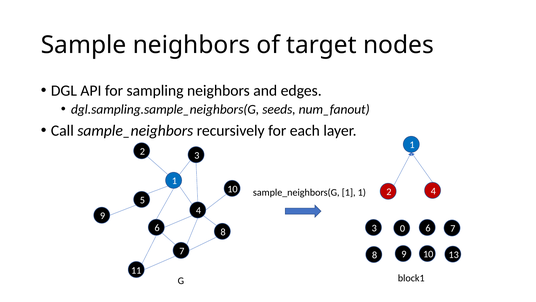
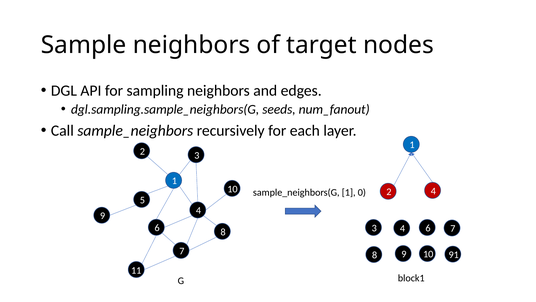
1 1: 1 -> 0
0 at (403, 228): 0 -> 4
13: 13 -> 91
